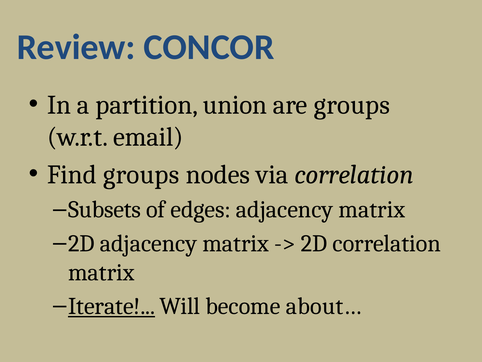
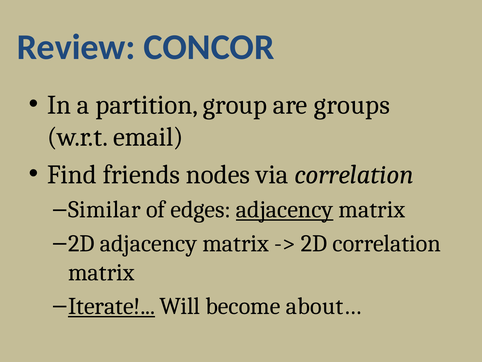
union: union -> group
Find groups: groups -> friends
Subsets: Subsets -> Similar
adjacency at (285, 209) underline: none -> present
